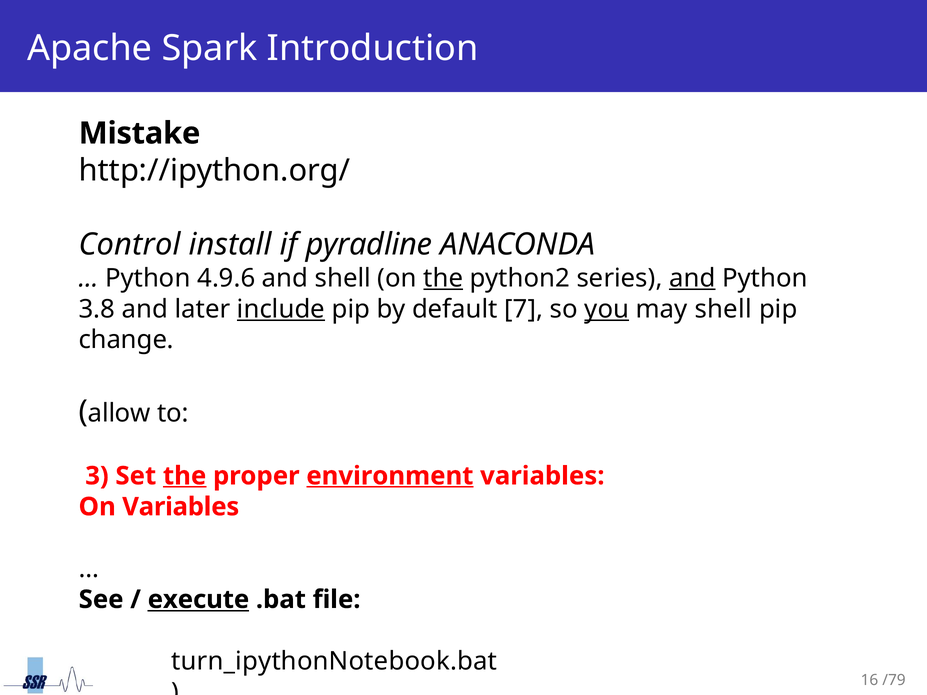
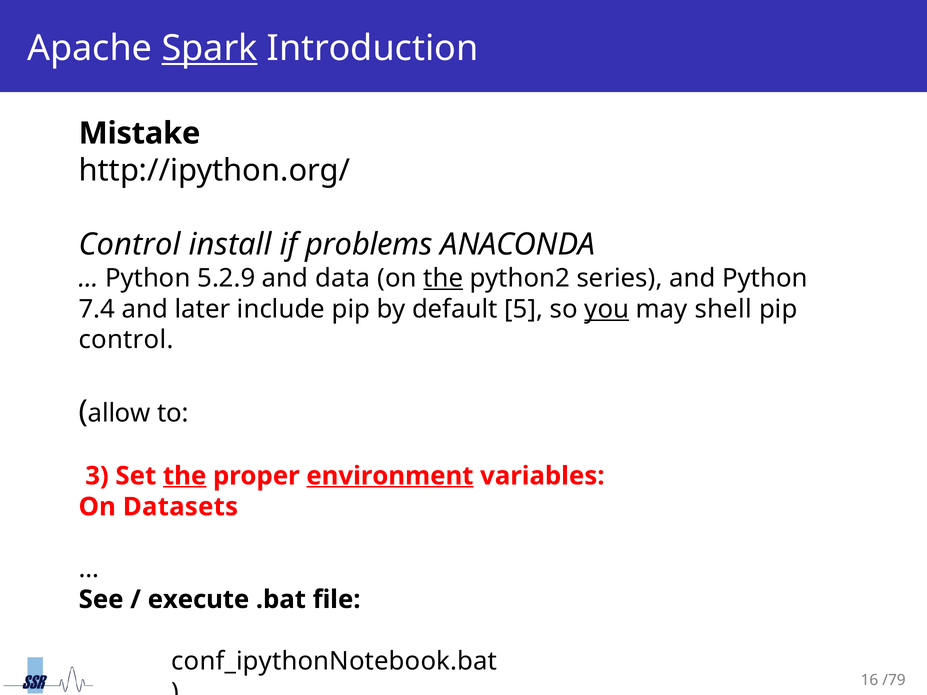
Spark underline: none -> present
pyradline: pyradline -> problems
4.9.6: 4.9.6 -> 5.2.9
and shell: shell -> data
and at (692, 278) underline: present -> none
3.8: 3.8 -> 7.4
include underline: present -> none
7: 7 -> 5
change at (126, 340): change -> control
On Variables: Variables -> Datasets
execute underline: present -> none
turn_ipythonNotebook.bat: turn_ipythonNotebook.bat -> conf_ipythonNotebook.bat
